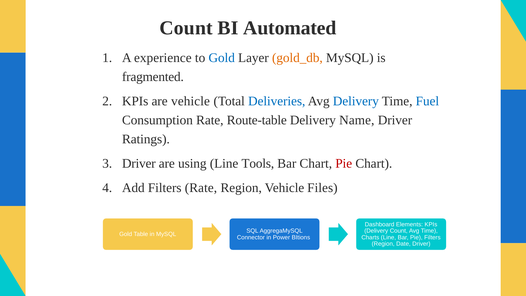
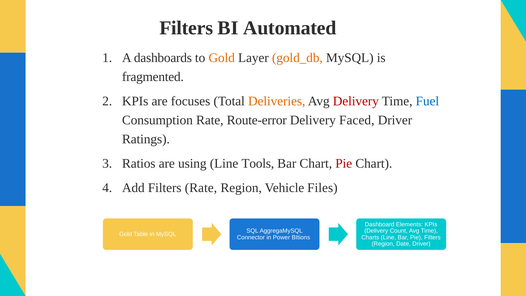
Count at (186, 28): Count -> Filters
experience: experience -> dashboards
Gold at (222, 58) colour: blue -> orange
are vehicle: vehicle -> focuses
Deliveries colour: blue -> orange
Delivery at (356, 101) colour: blue -> red
Route-table: Route-table -> Route-error
Name: Name -> Faced
Driver at (139, 163): Driver -> Ratios
